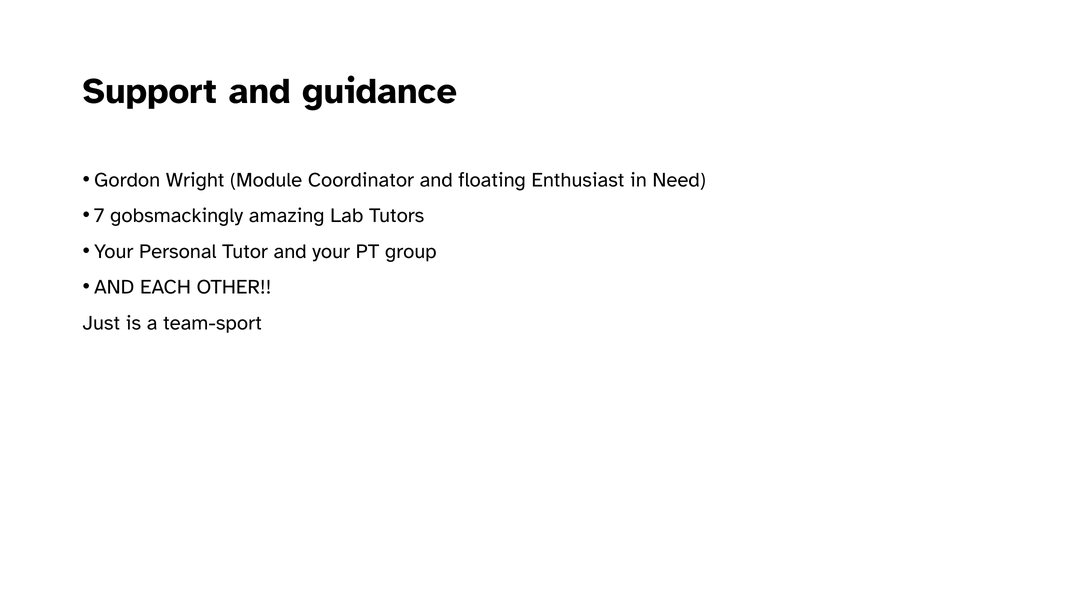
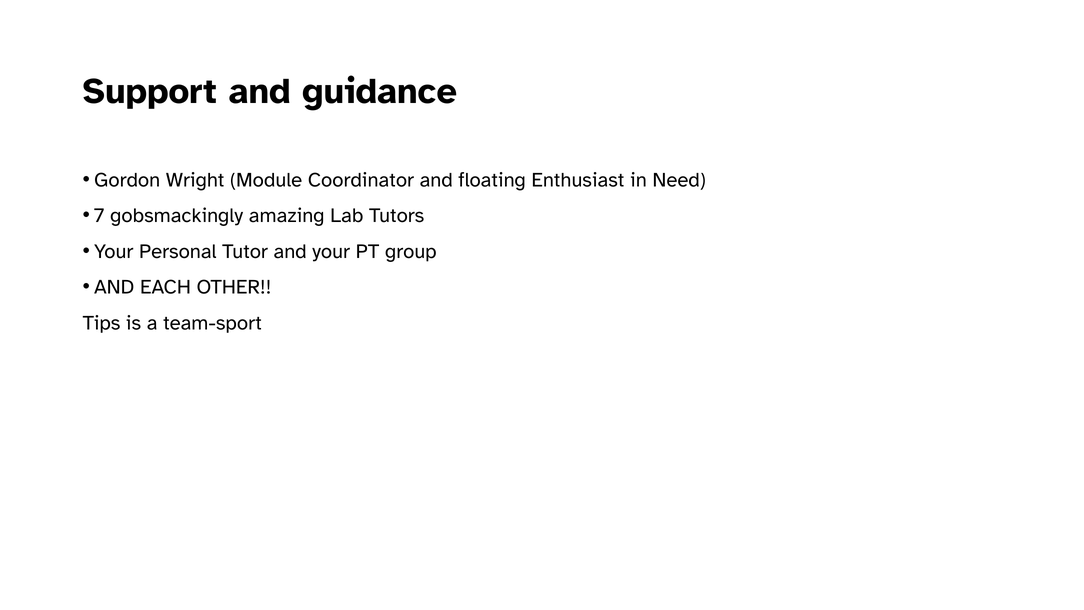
Just: Just -> Tips
